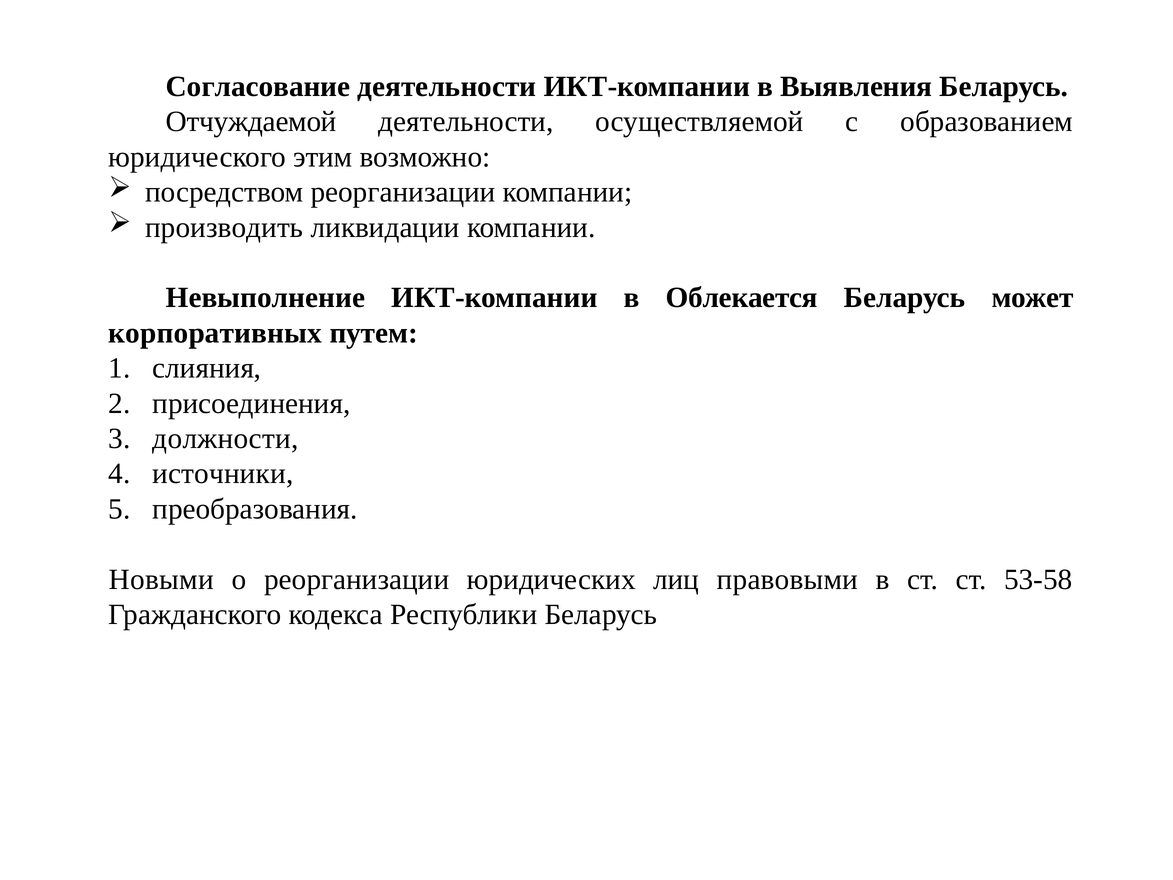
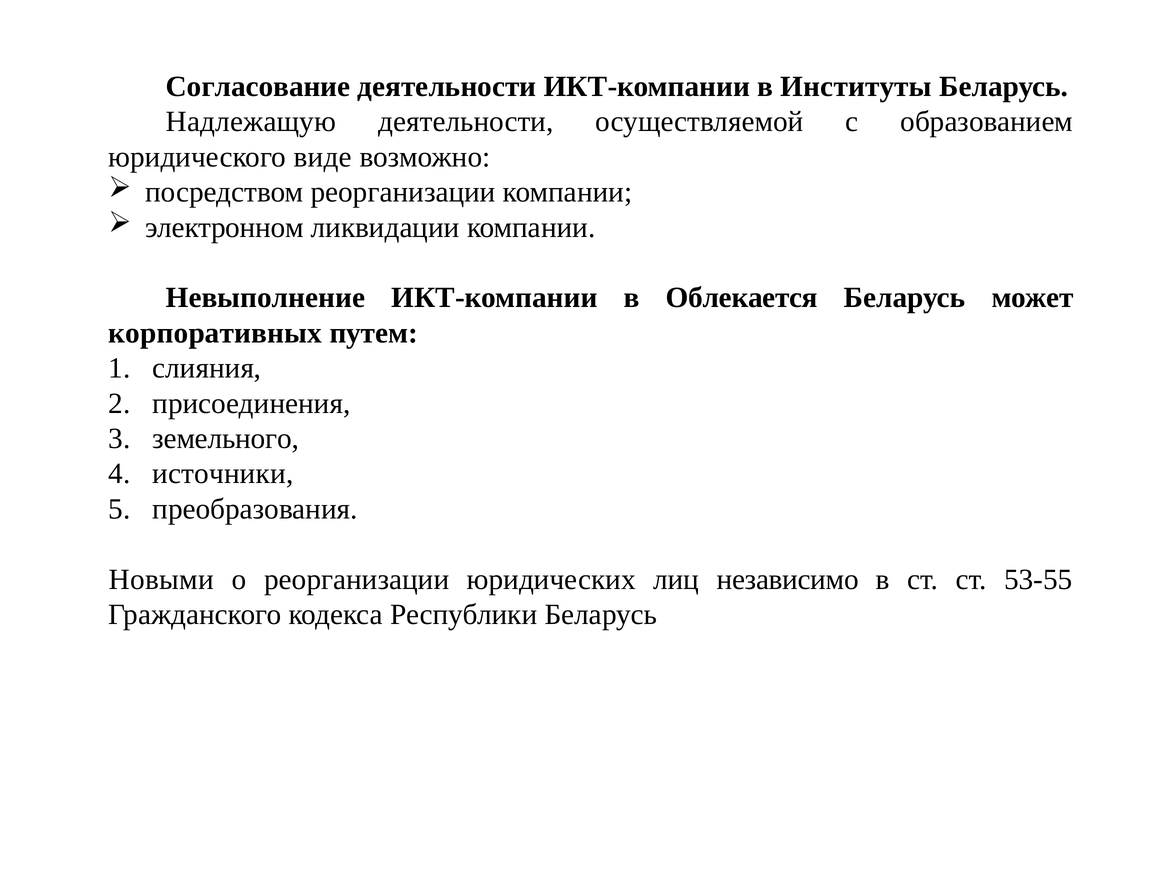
Выявления: Выявления -> Институты
Отчуждаемой: Отчуждаемой -> Надлежащую
этим: этим -> виде
производить: производить -> электронном
должности: должности -> земельного
правовыми: правовыми -> независимо
53-58: 53-58 -> 53-55
